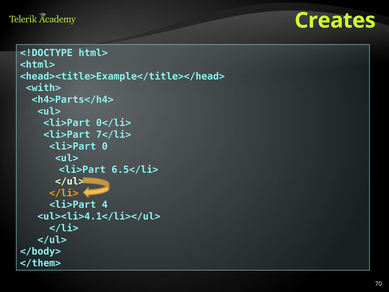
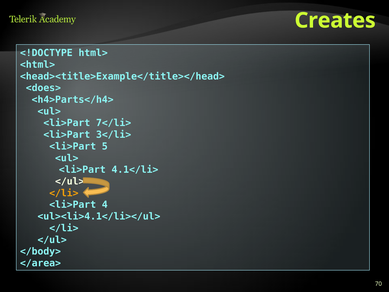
<with>: <with> -> <does>
0</li>: 0</li> -> 7</li>
7</li>: 7</li> -> 3</li>
0: 0 -> 5
6.5</li>: 6.5</li> -> 4.1</li>
</them>: </them> -> </area>
